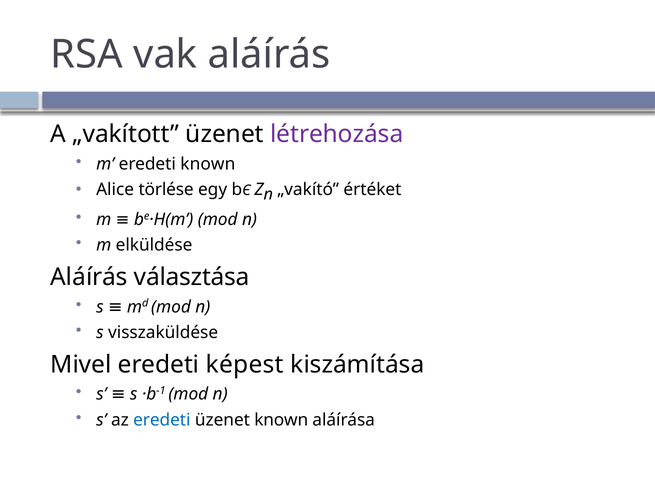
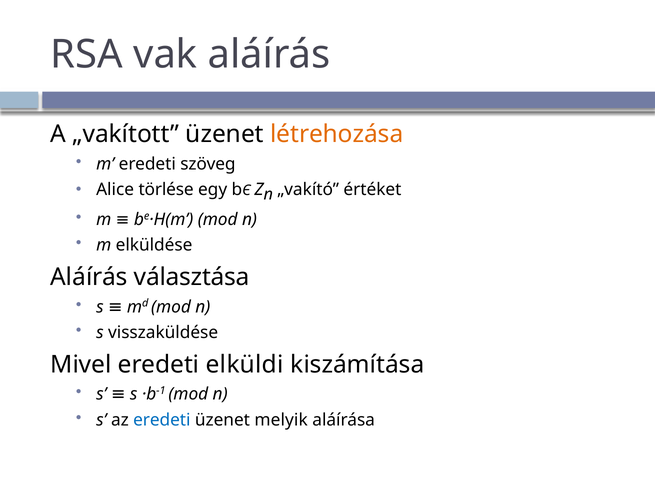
létrehozása colour: purple -> orange
eredeti known: known -> szöveg
képest: képest -> elküldi
üzenet known: known -> melyik
